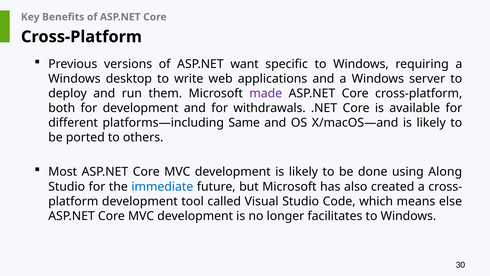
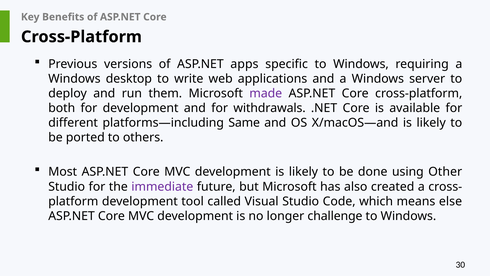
want: want -> apps
Along: Along -> Other
immediate colour: blue -> purple
facilitates: facilitates -> challenge
